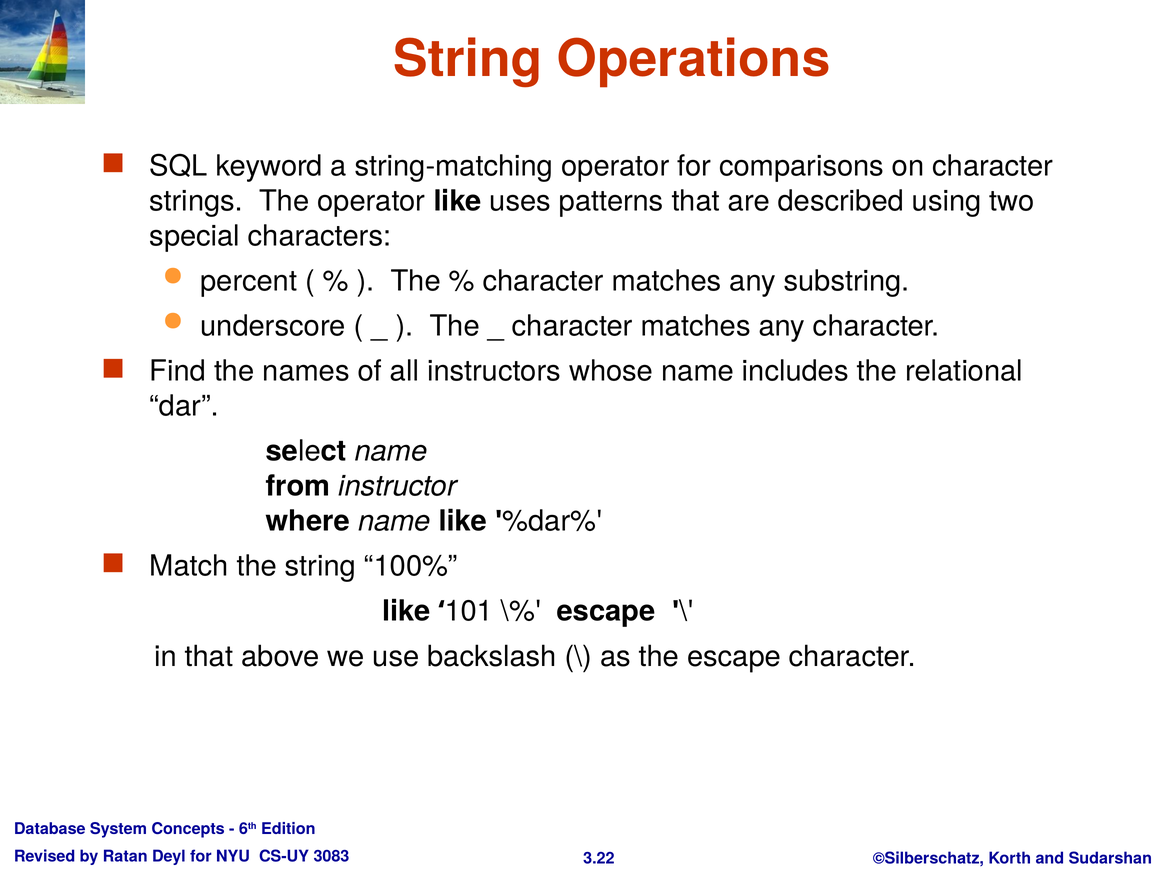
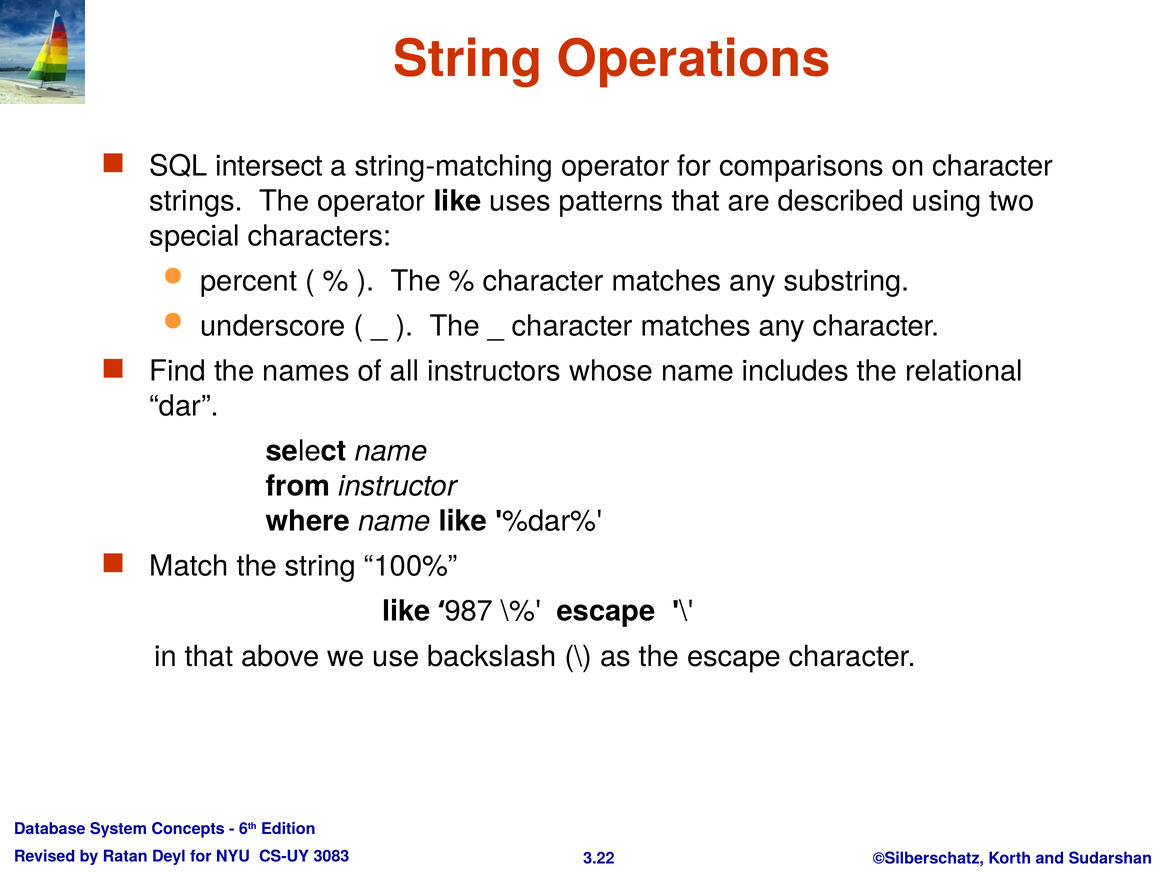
keyword: keyword -> intersect
101: 101 -> 987
